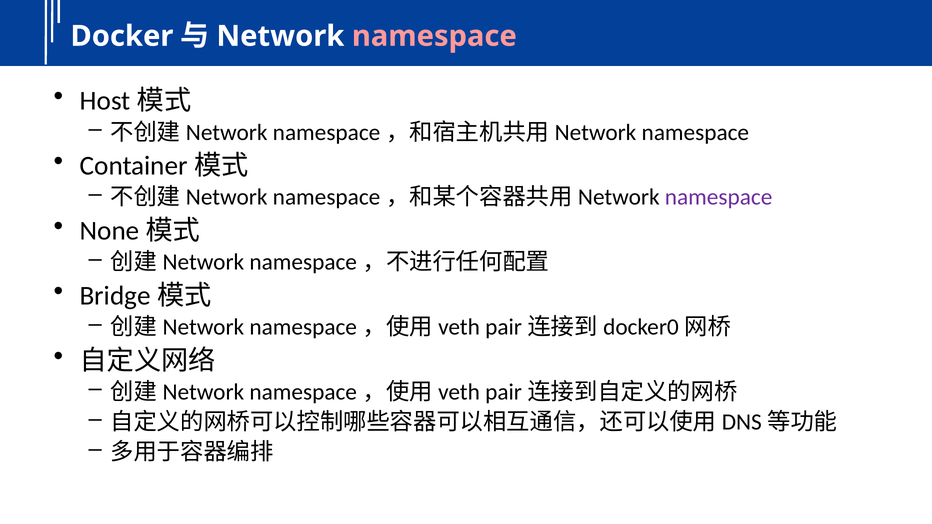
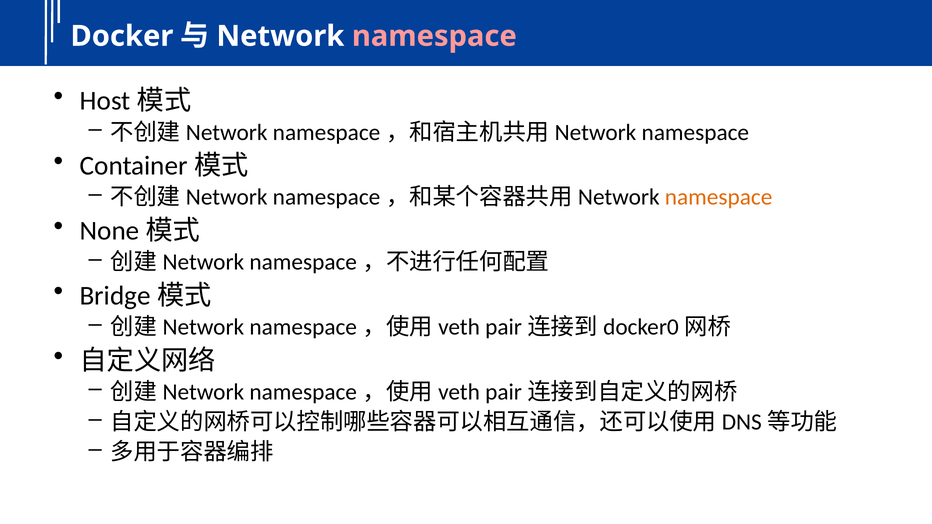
namespace at (719, 197) colour: purple -> orange
